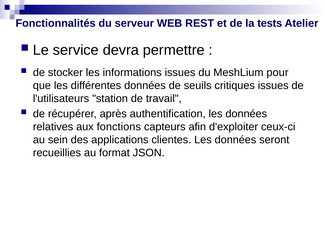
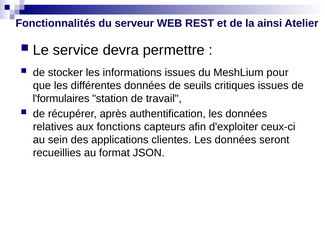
tests: tests -> ainsi
l'utilisateurs: l'utilisateurs -> l'formulaires
